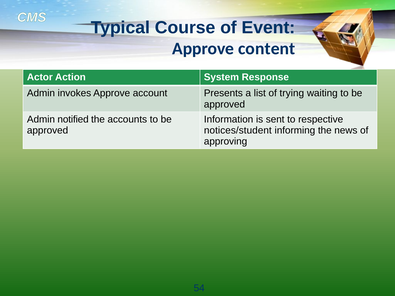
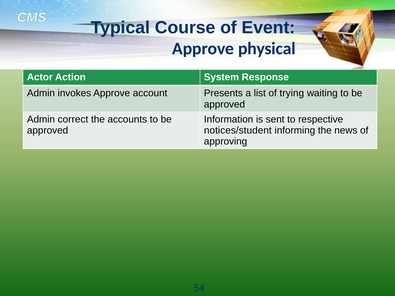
content: content -> physical
notified: notified -> correct
